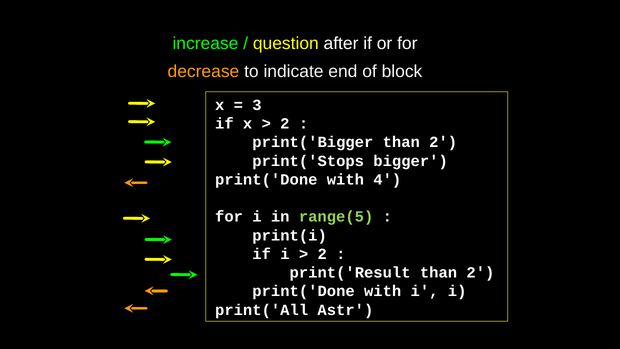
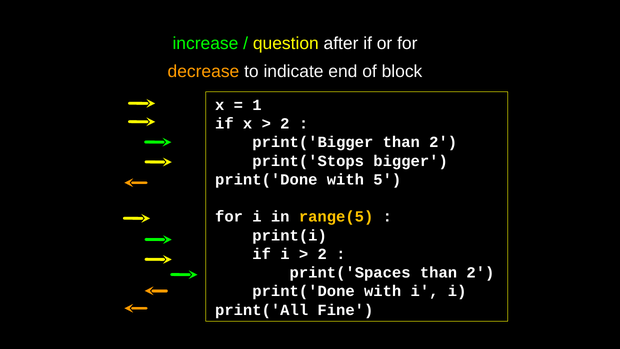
3: 3 -> 1
4: 4 -> 5
range(5 colour: light green -> yellow
print('Result: print('Result -> print('Spaces
Astr: Astr -> Fine
